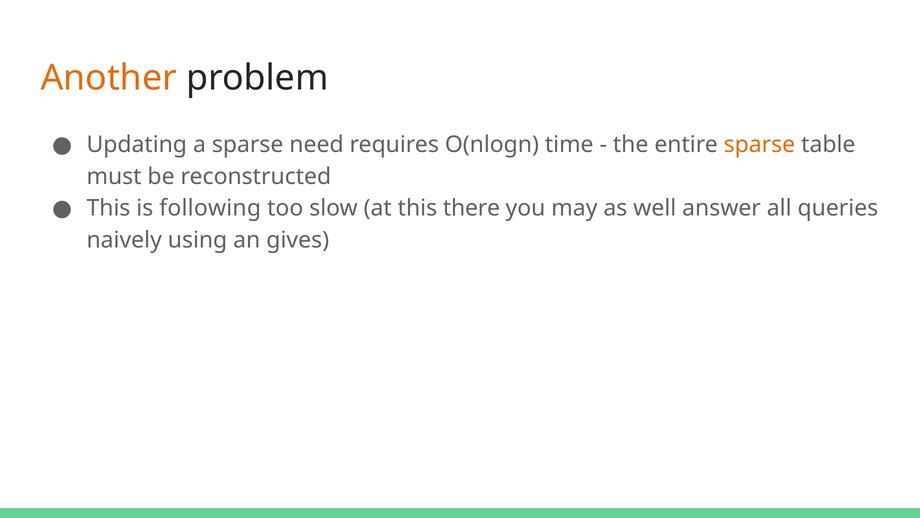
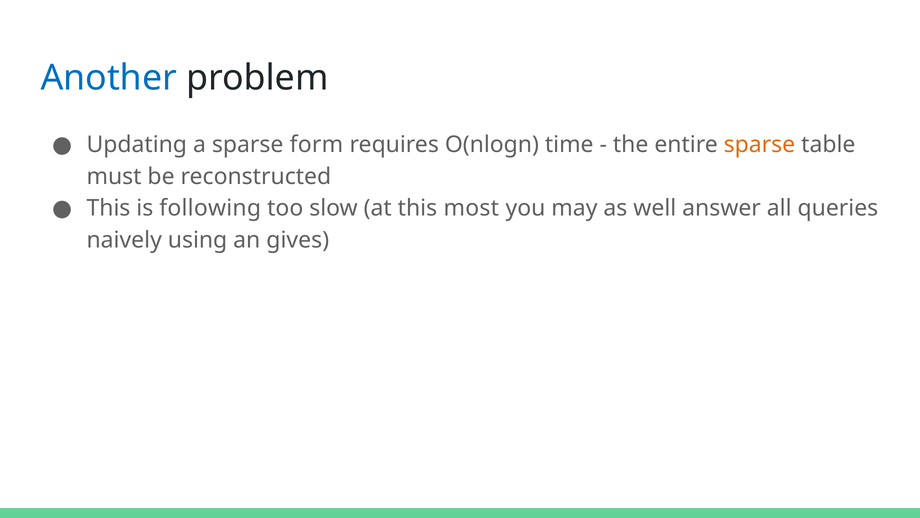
Another colour: orange -> blue
need: need -> form
there: there -> most
